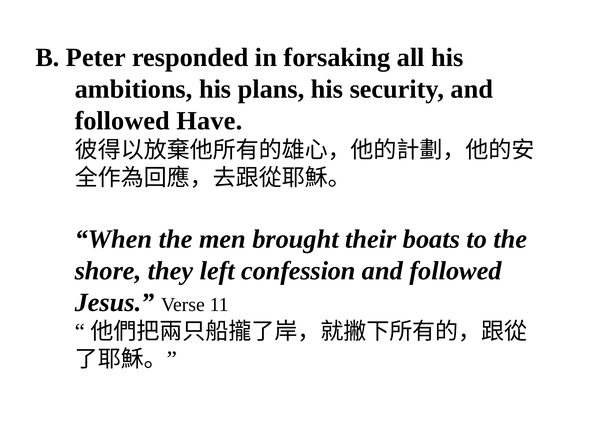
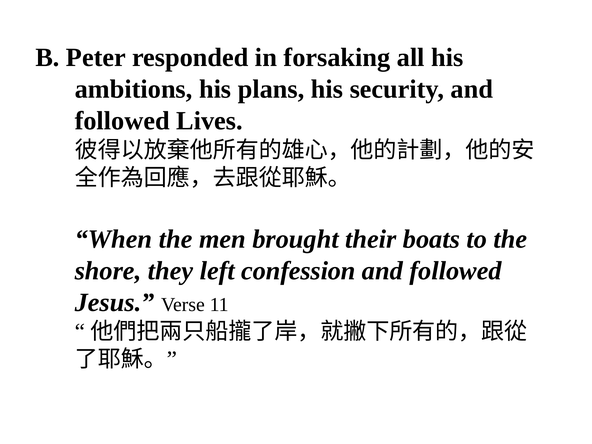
Have: Have -> Lives
